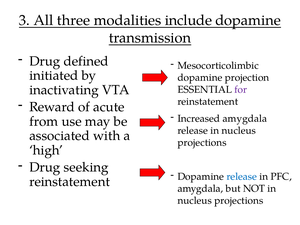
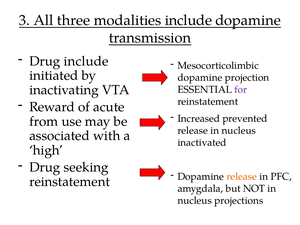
Drug defined: defined -> include
Increased amygdala: amygdala -> prevented
projections at (202, 143): projections -> inactivated
release at (242, 177) colour: blue -> orange
